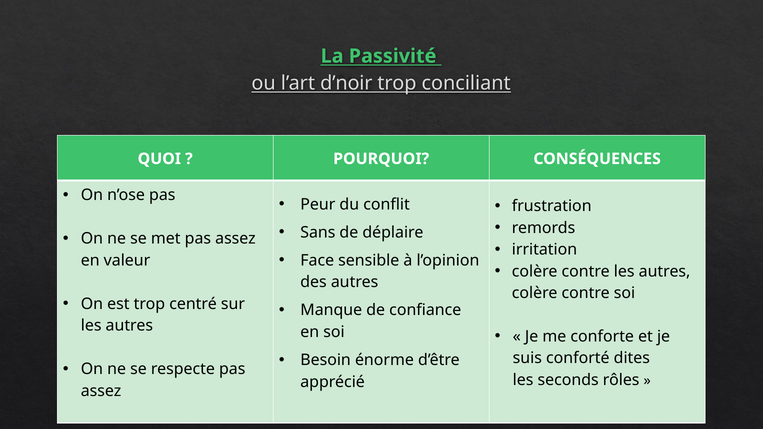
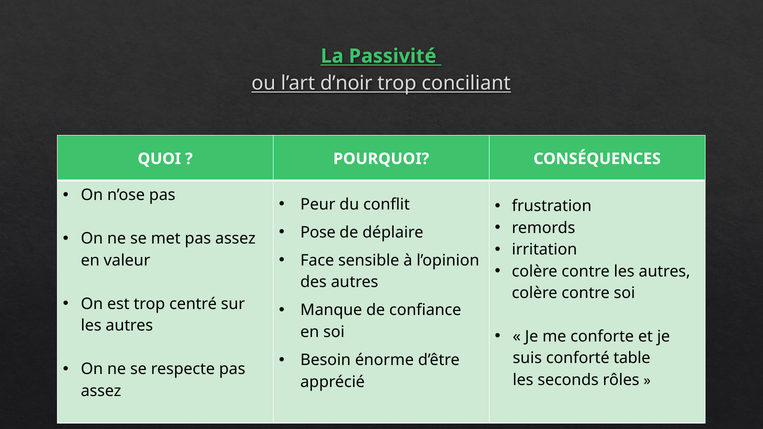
Sans: Sans -> Pose
dites: dites -> table
